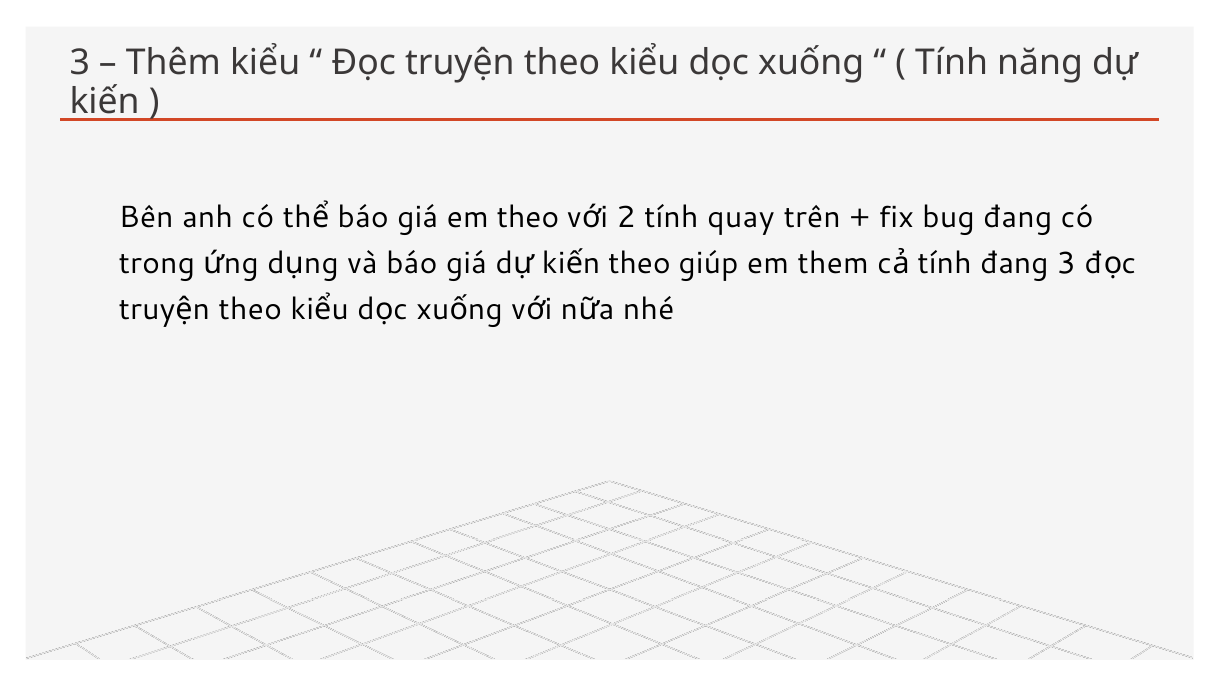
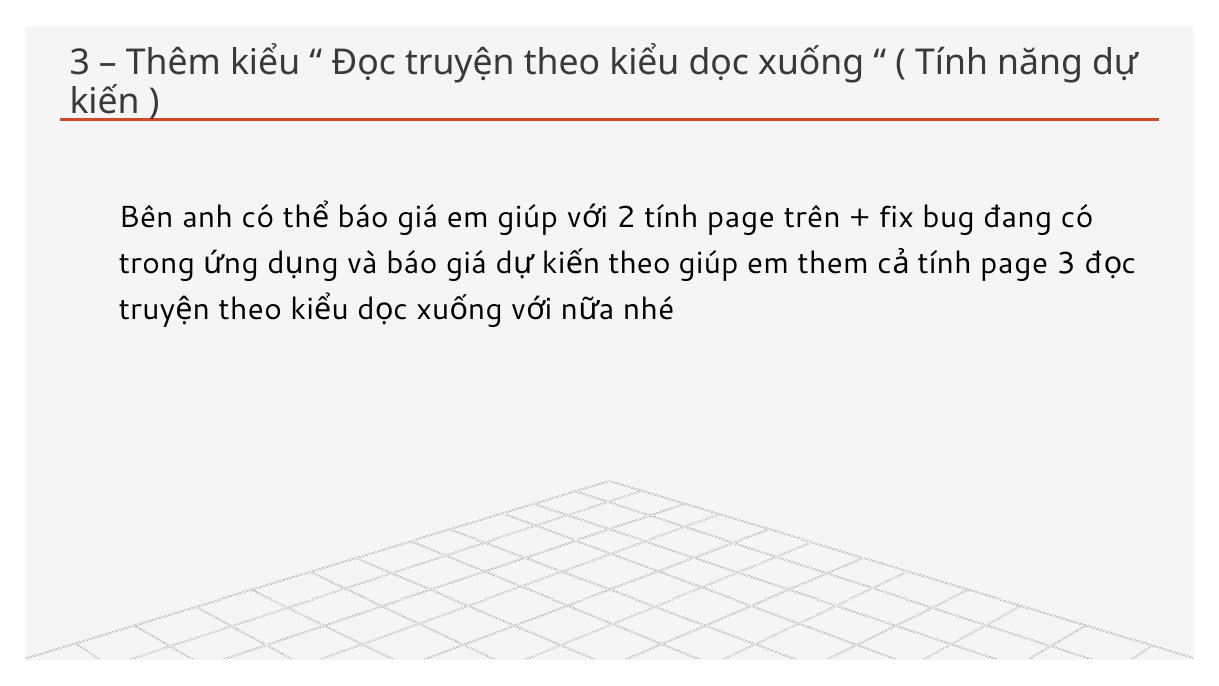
em theo: theo -> giúp
2 tính quay: quay -> page
đang at (1014, 263): đang -> page
